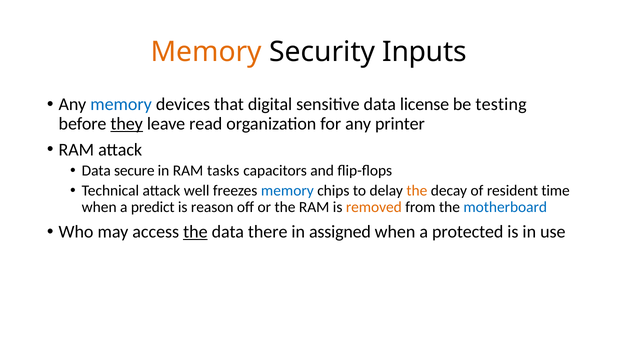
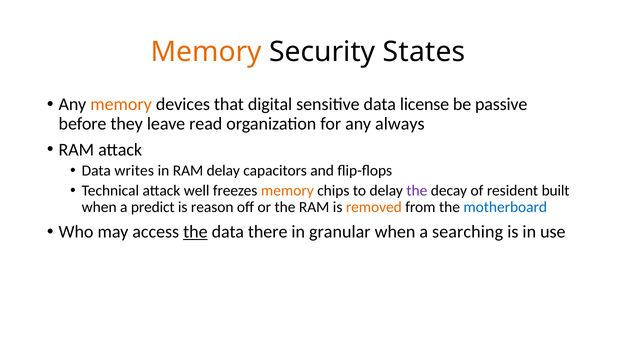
Inputs: Inputs -> States
memory at (121, 104) colour: blue -> orange
testing: testing -> passive
they underline: present -> none
printer: printer -> always
secure: secure -> writes
RAM tasks: tasks -> delay
memory at (287, 191) colour: blue -> orange
the at (417, 191) colour: orange -> purple
time: time -> built
assigned: assigned -> granular
protected: protected -> searching
